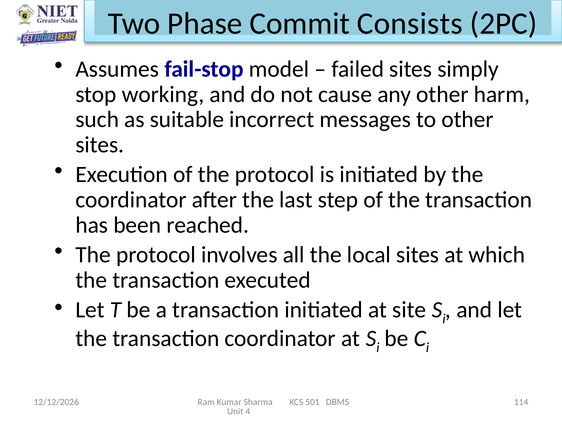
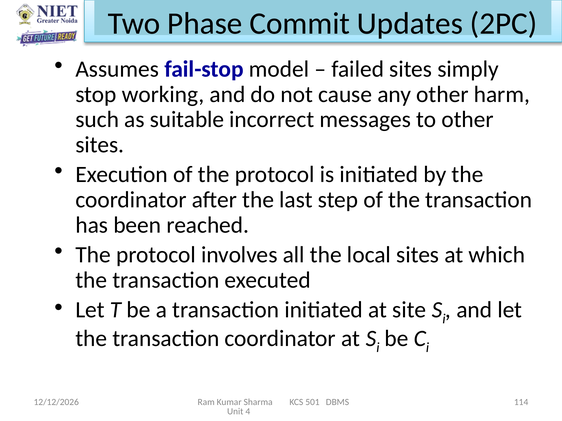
Consists: Consists -> Updates
